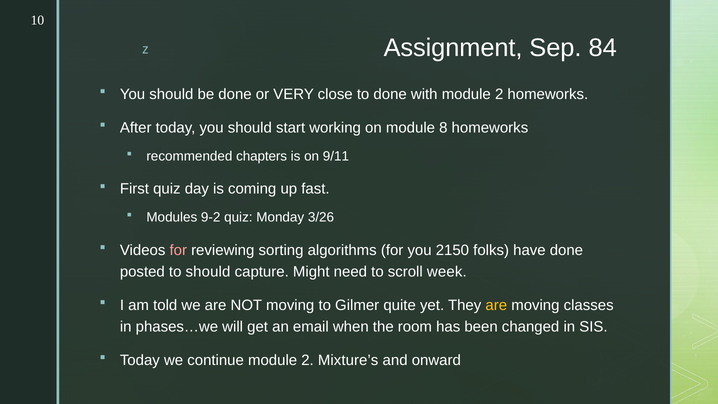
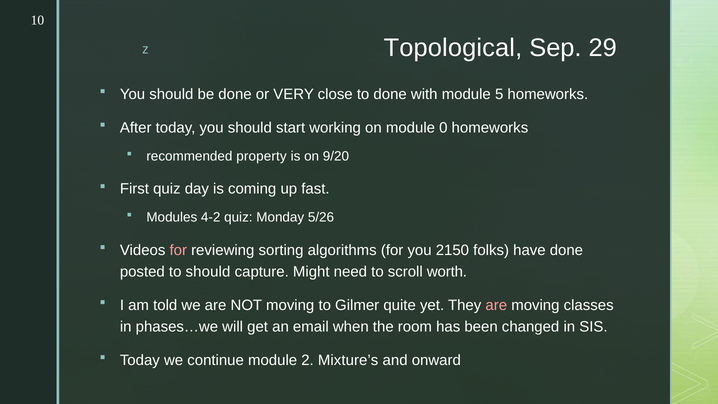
Assignment: Assignment -> Topological
84: 84 -> 29
with module 2: 2 -> 5
8: 8 -> 0
chapters: chapters -> property
9/11: 9/11 -> 9/20
9-2: 9-2 -> 4-2
3/26: 3/26 -> 5/26
week: week -> worth
are at (496, 305) colour: yellow -> pink
